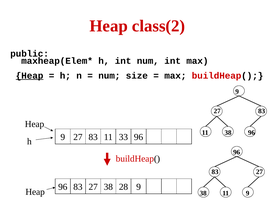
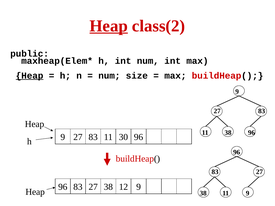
Heap at (109, 26) underline: none -> present
33: 33 -> 30
28: 28 -> 12
